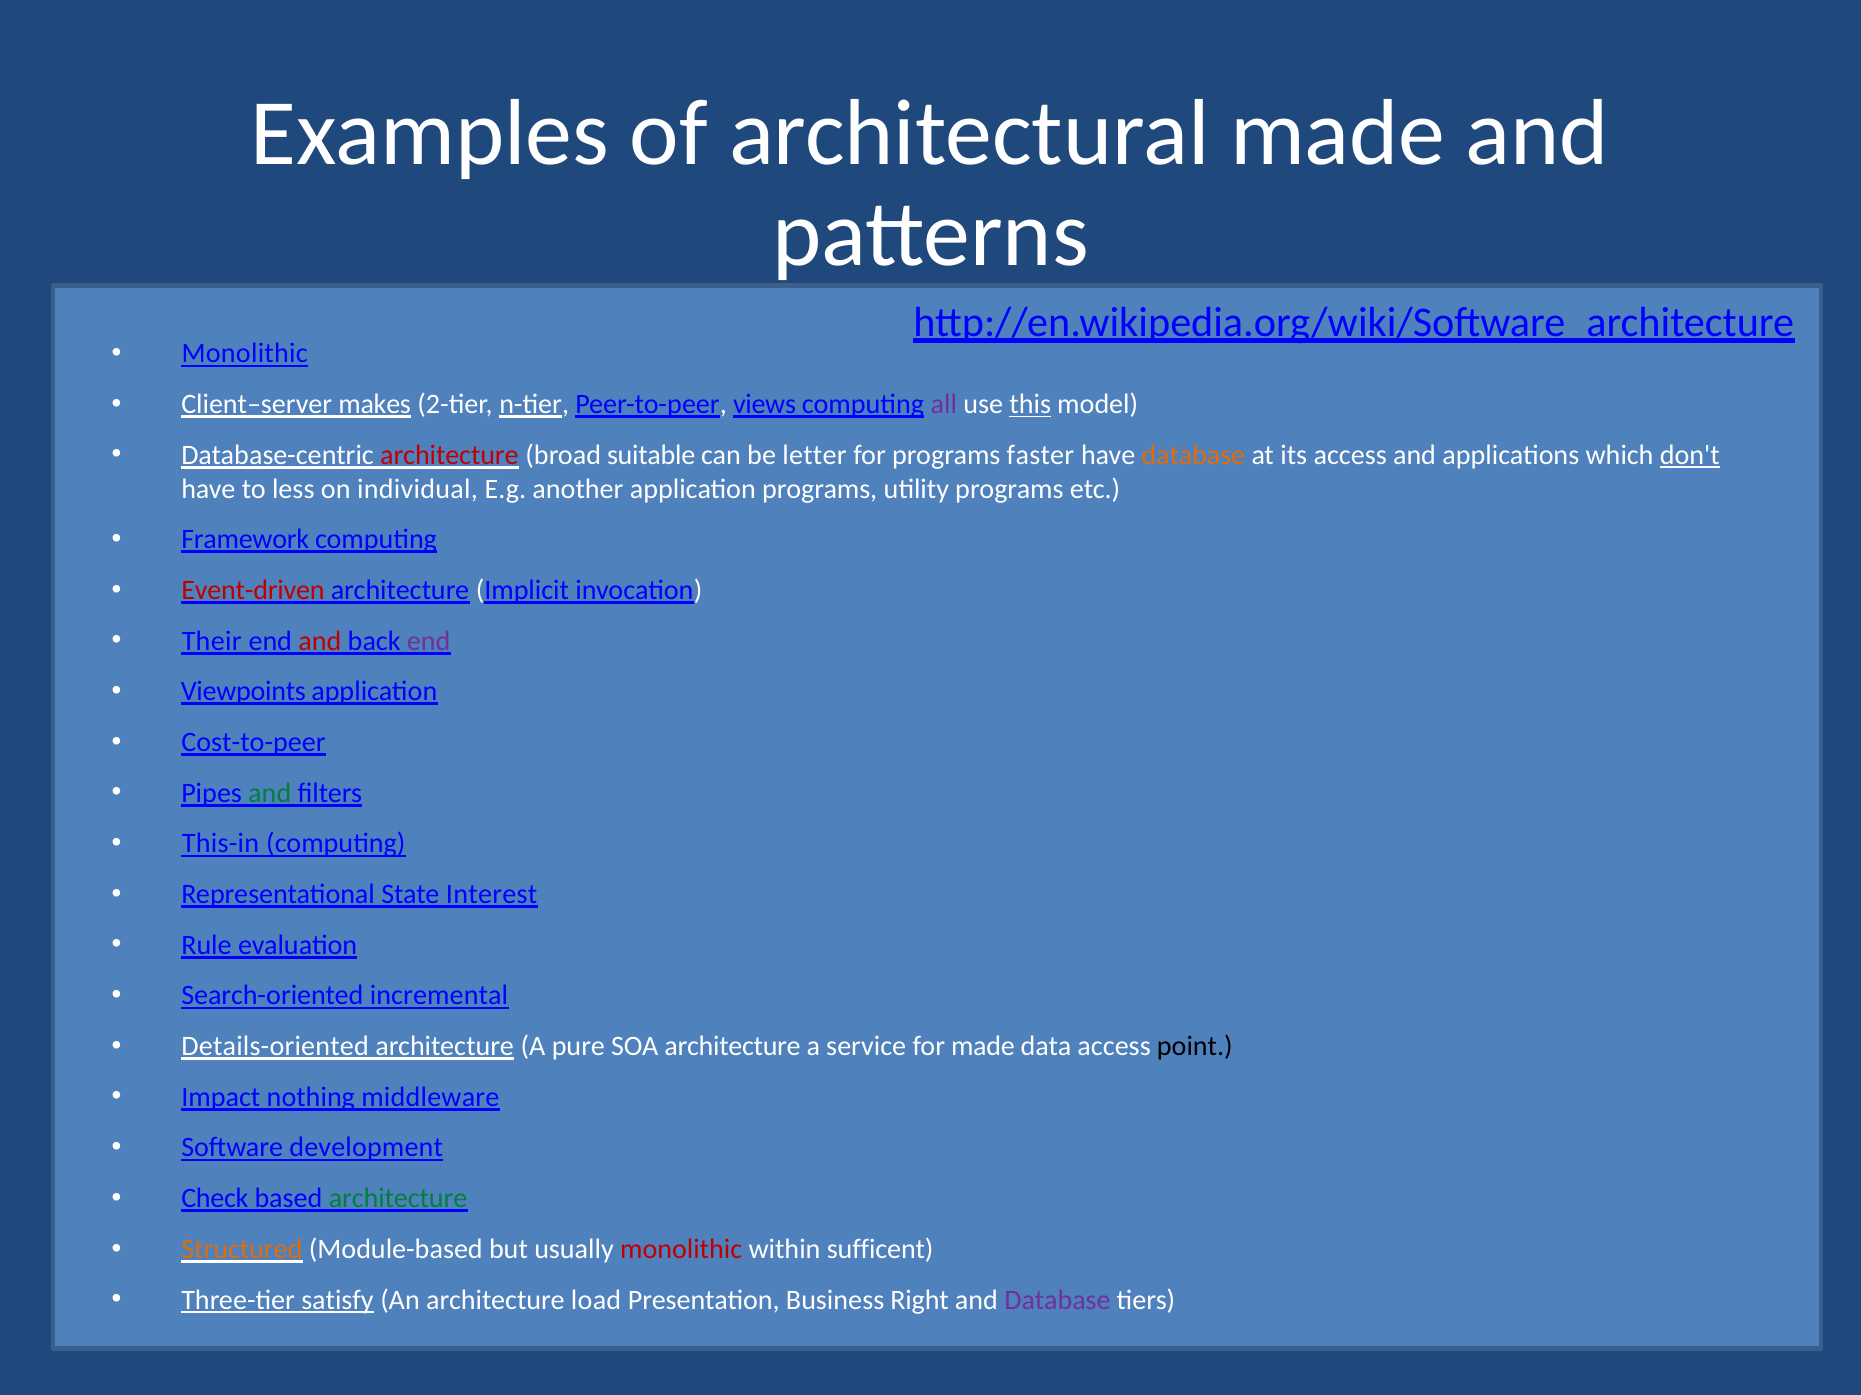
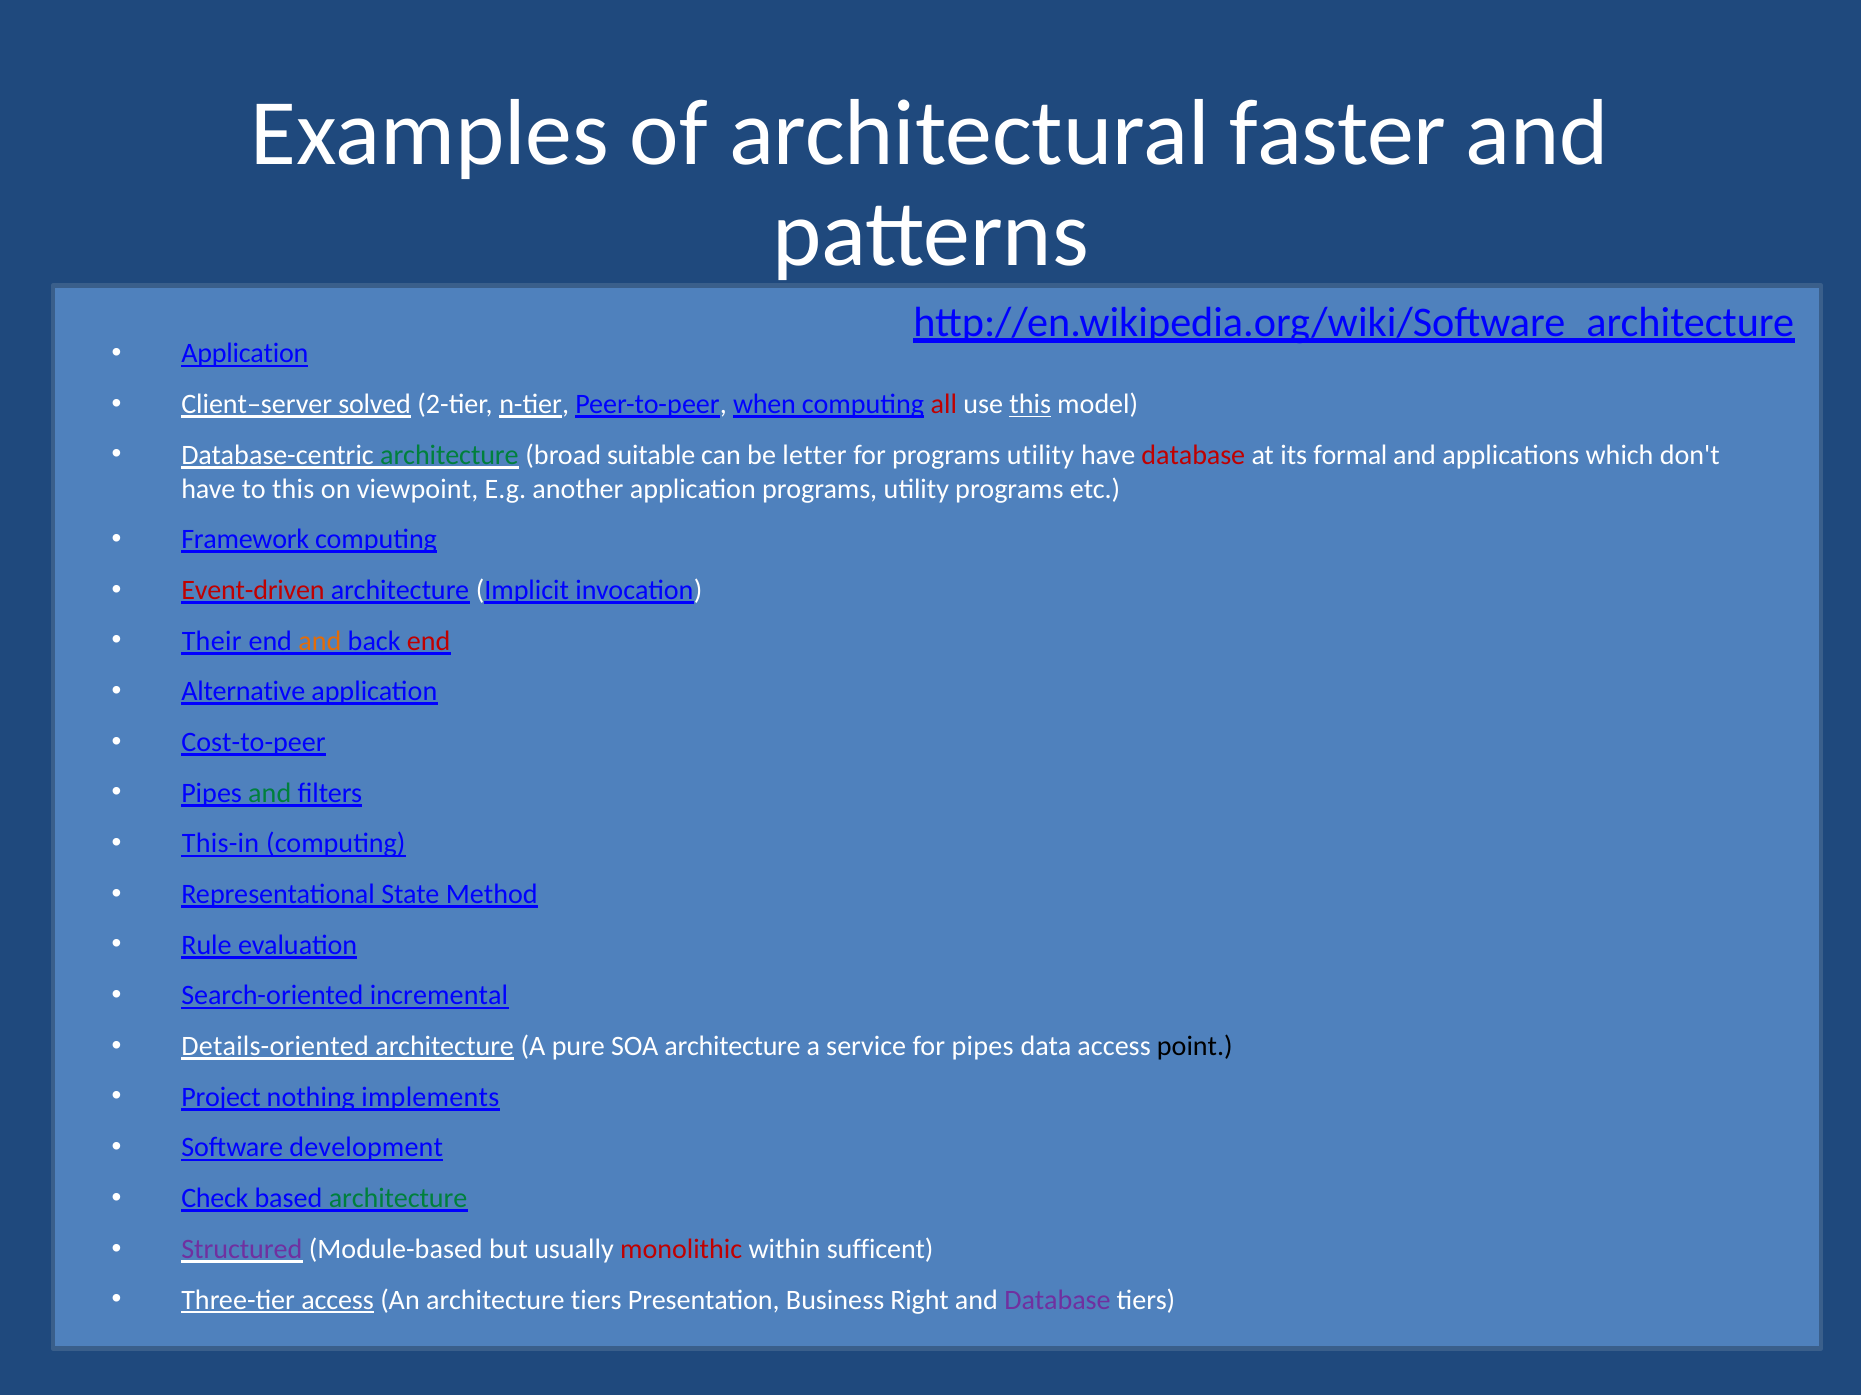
architectural made: made -> faster
Monolithic at (245, 354): Monolithic -> Application
makes: makes -> solved
views: views -> when
all colour: purple -> red
architecture at (449, 455) colour: red -> green
for programs faster: faster -> utility
database at (1193, 455) colour: orange -> red
its access: access -> formal
don't underline: present -> none
to less: less -> this
individual: individual -> viewpoint
and at (320, 641) colour: red -> orange
end at (429, 641) colour: purple -> red
Viewpoints: Viewpoints -> Alternative
Interest: Interest -> Method
for made: made -> pipes
Impact: Impact -> Project
middleware: middleware -> implements
Structured colour: orange -> purple
Three-tier satisfy: satisfy -> access
architecture load: load -> tiers
